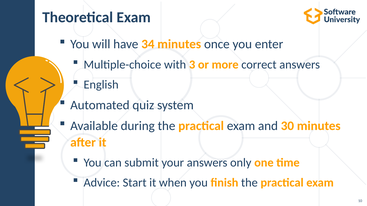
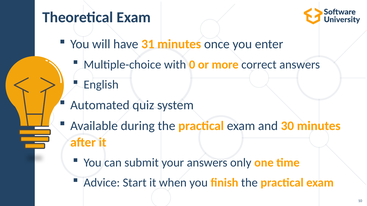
34: 34 -> 31
3: 3 -> 0
